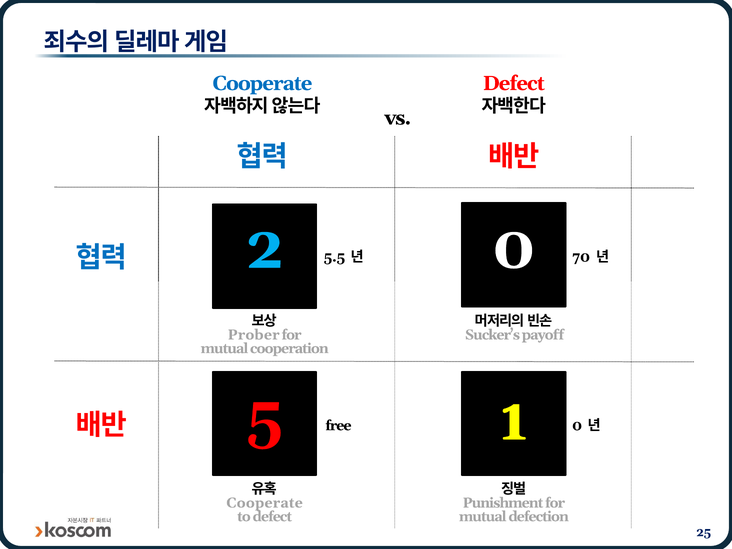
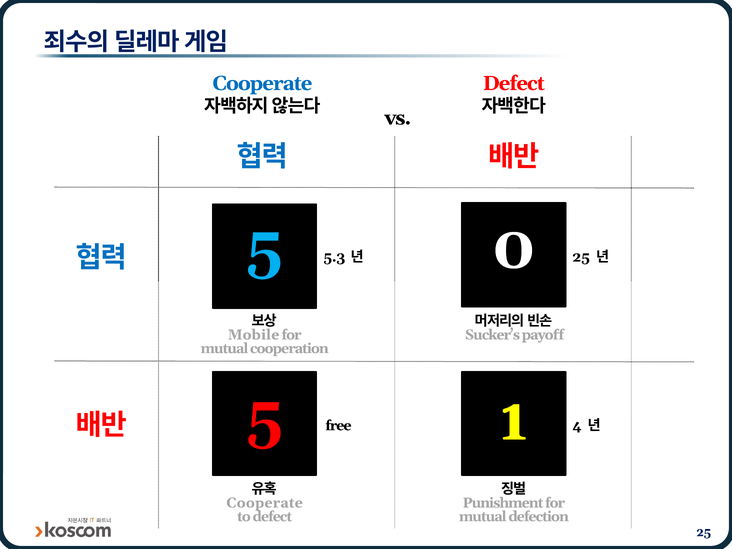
2 at (265, 248): 2 -> 5
5.5: 5.5 -> 5.3
70 at (581, 257): 70 -> 25
Prober: Prober -> Mobile
free 0: 0 -> 4
